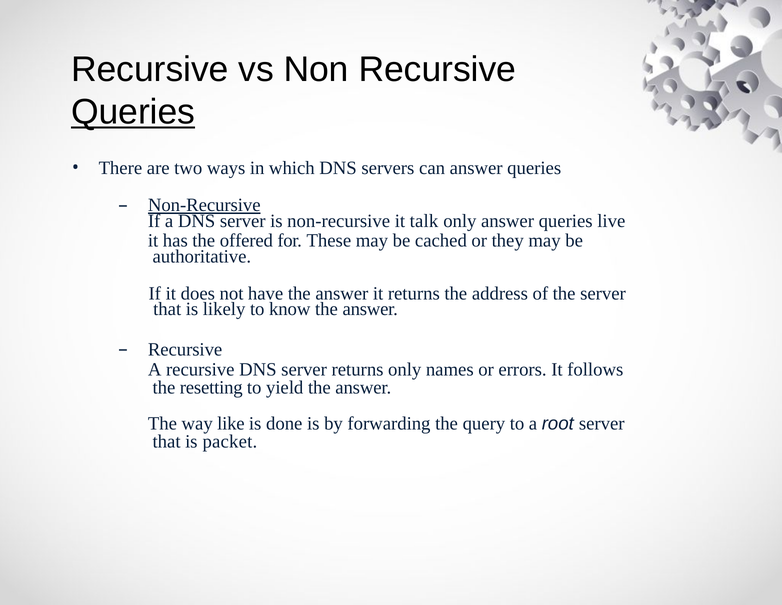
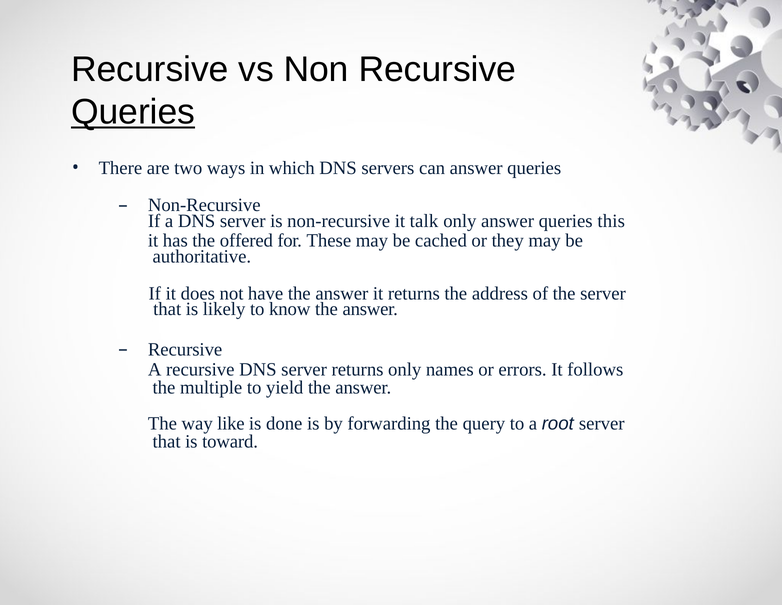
Non-Recursive at (204, 205) underline: present -> none
live: live -> this
resetting: resetting -> multiple
packet: packet -> toward
